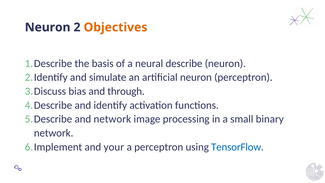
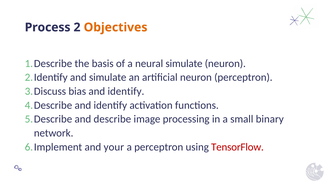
Neuron at (48, 27): Neuron -> Process
neural describe: describe -> simulate
bias and through: through -> identify
and network: network -> describe
TensorFlow colour: blue -> red
